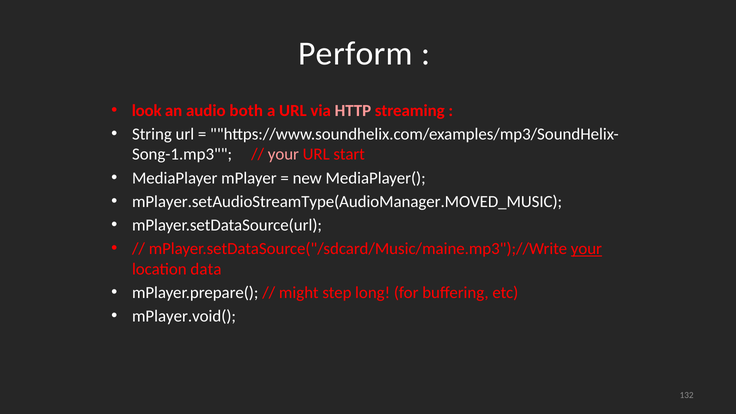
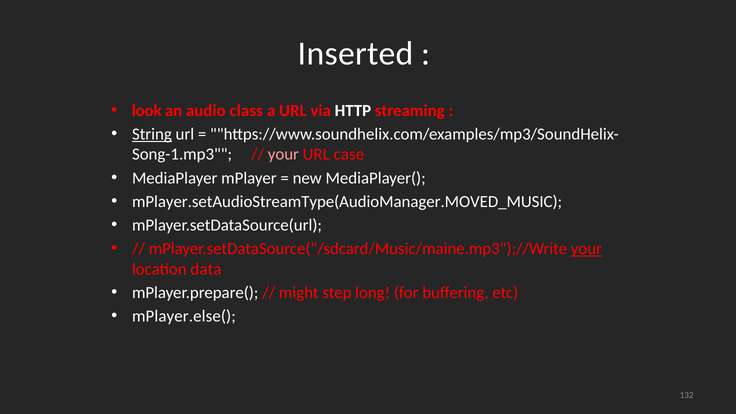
Perform: Perform -> Inserted
both: both -> class
HTTP colour: pink -> white
String underline: none -> present
start: start -> case
mPlayer.void(: mPlayer.void( -> mPlayer.else(
